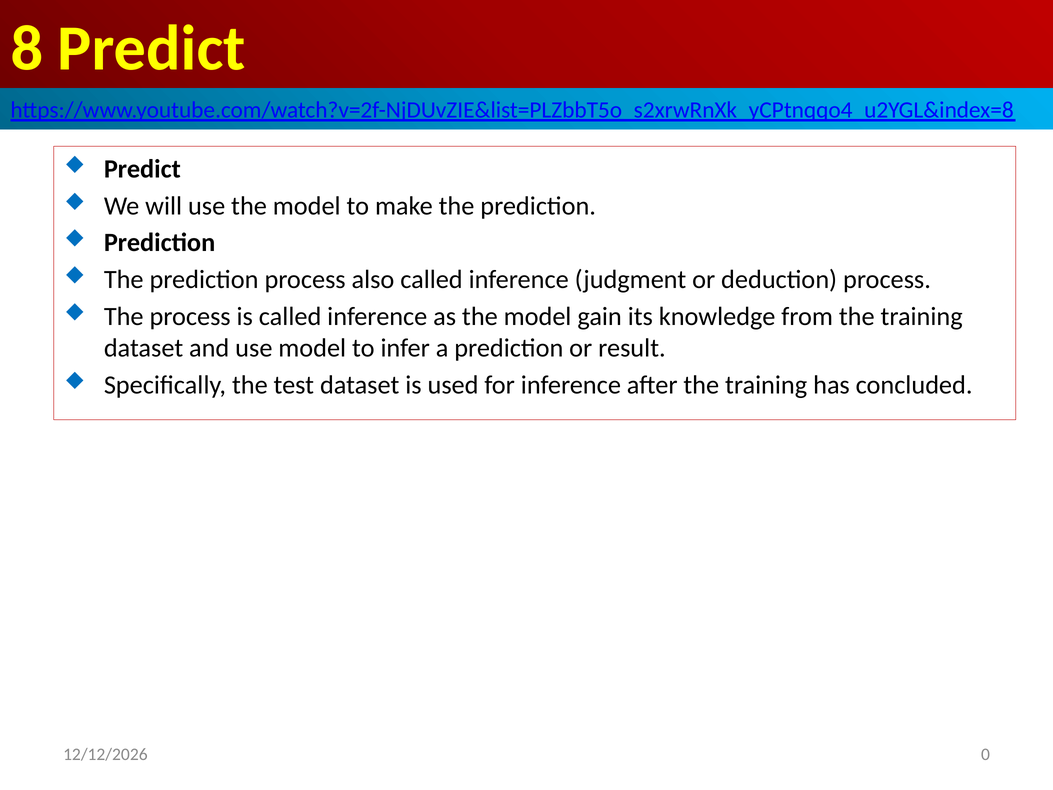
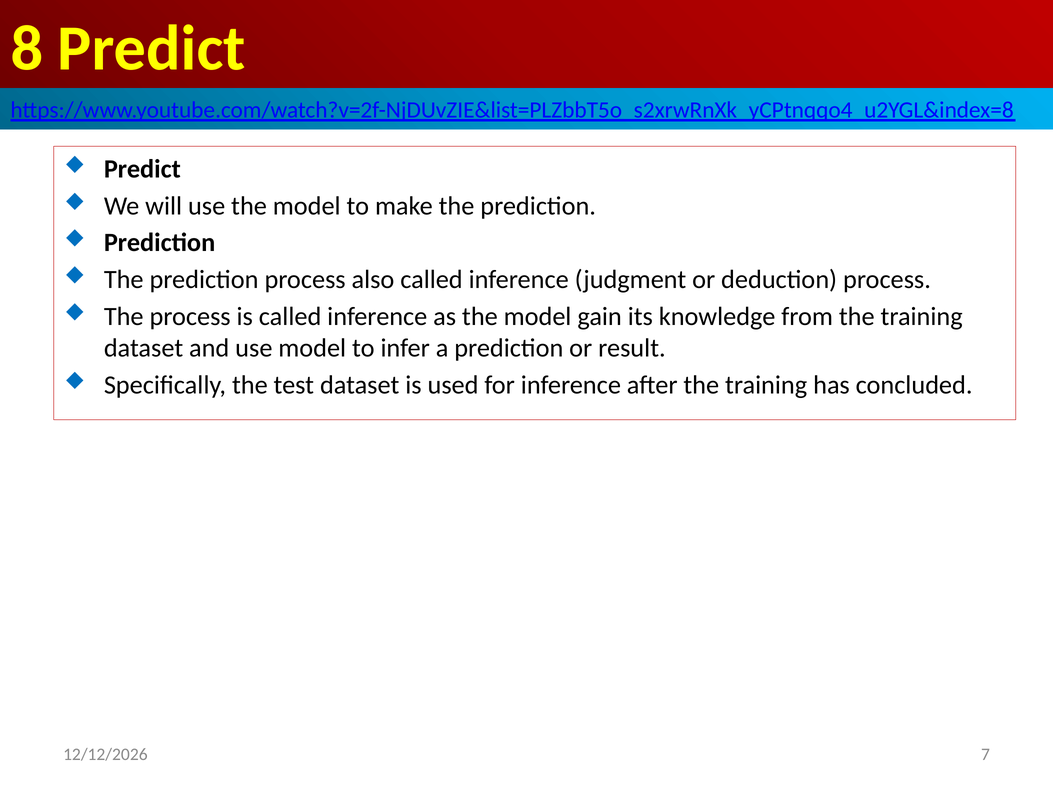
0: 0 -> 7
